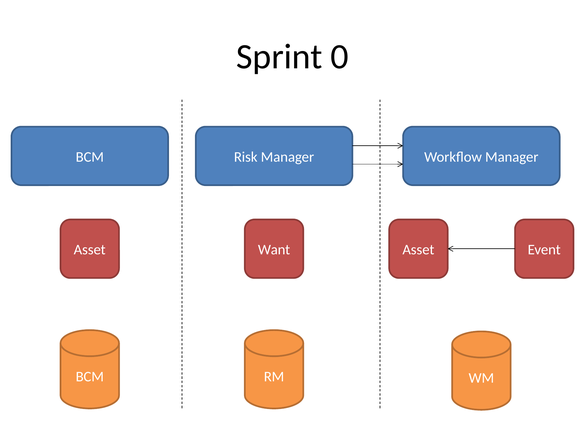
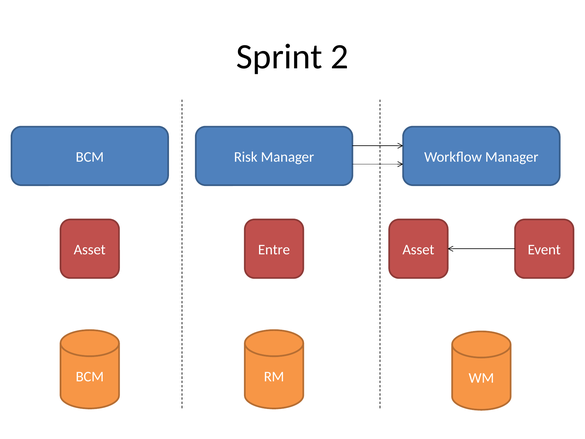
0: 0 -> 2
Want: Want -> Entre
